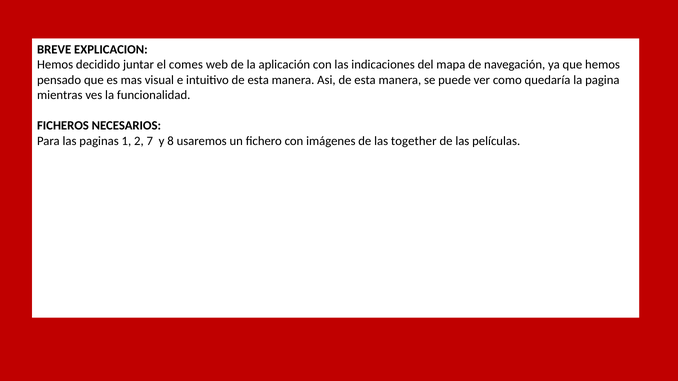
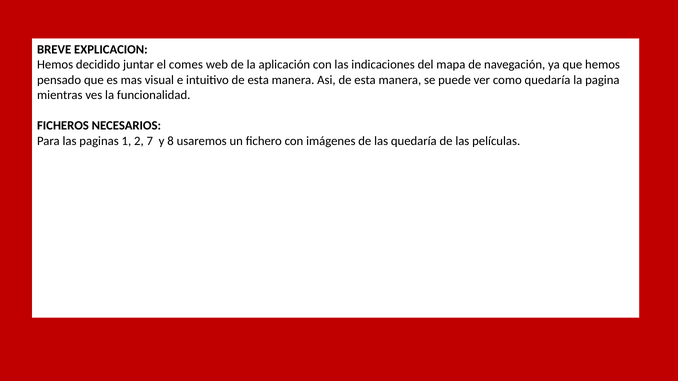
las together: together -> quedaría
